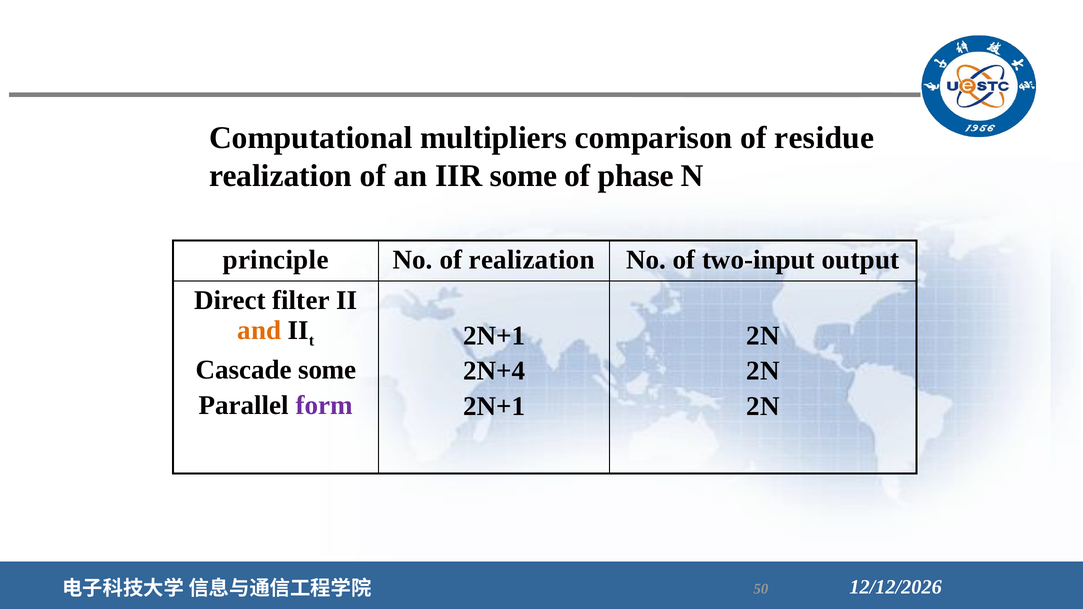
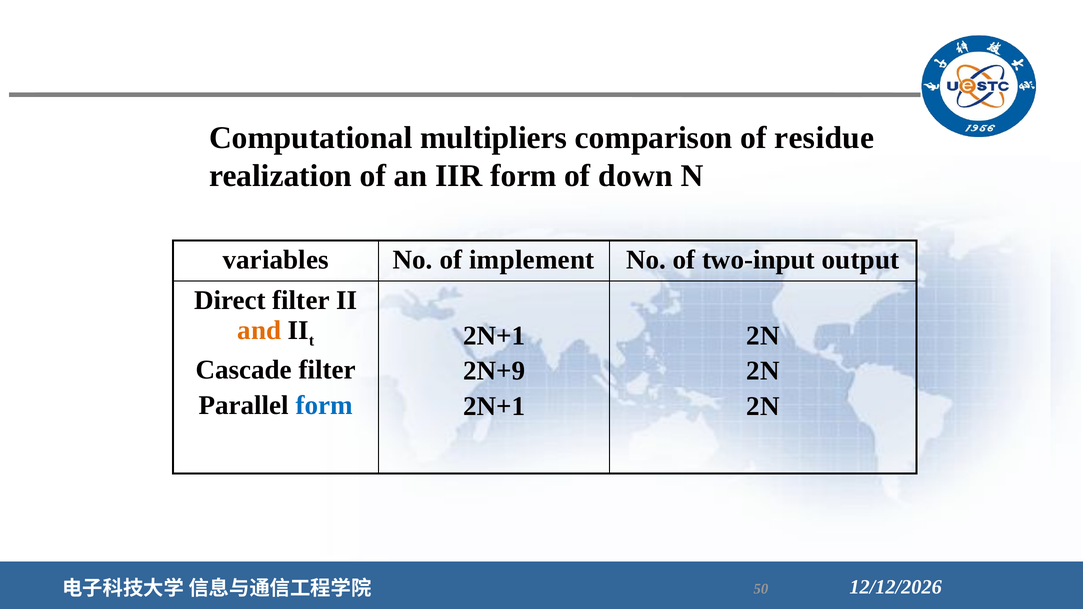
IIR some: some -> form
phase: phase -> down
principle: principle -> variables
of realization: realization -> implement
Cascade some: some -> filter
2N+4: 2N+4 -> 2N+9
form at (324, 405) colour: purple -> blue
